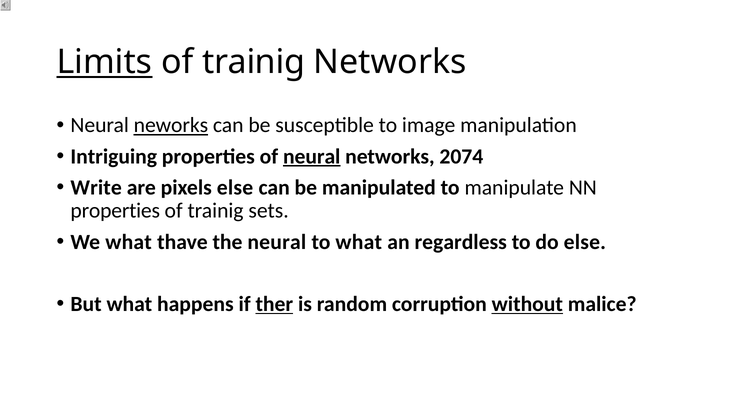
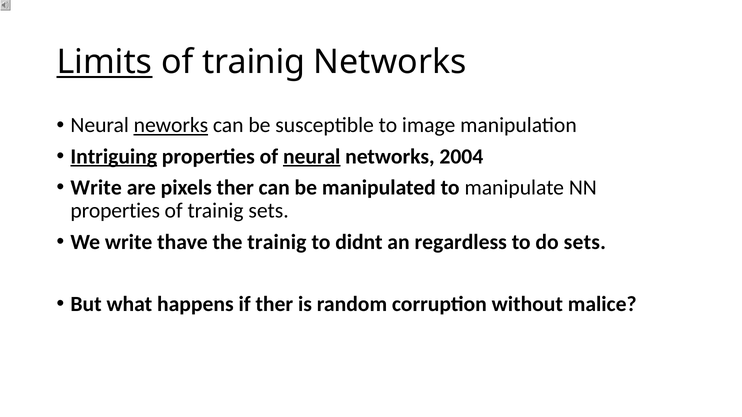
Intriguing underline: none -> present
2074: 2074 -> 2004
pixels else: else -> ther
We what: what -> write
the neural: neural -> trainig
to what: what -> didnt
do else: else -> sets
ther at (274, 304) underline: present -> none
without underline: present -> none
